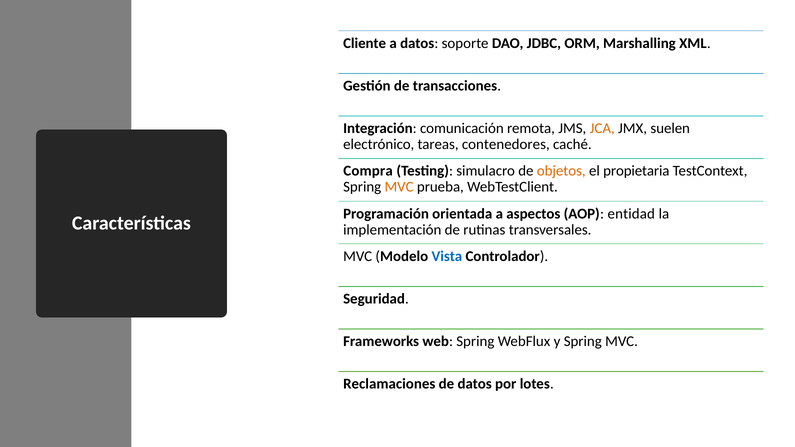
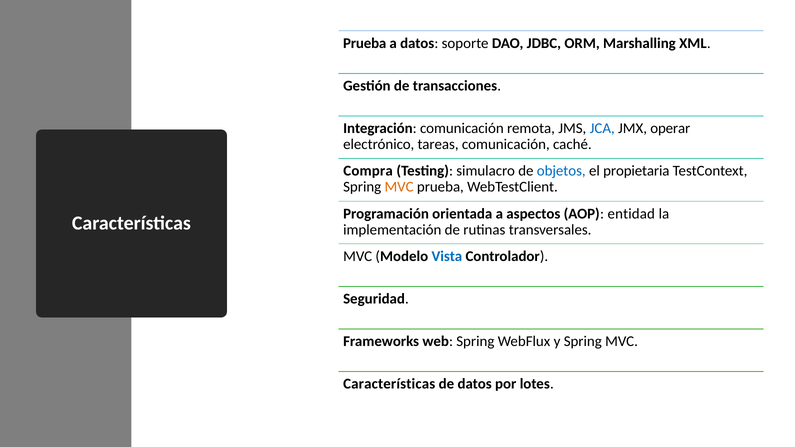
Cliente at (365, 43): Cliente -> Prueba
JCA colour: orange -> blue
suelen: suelen -> operar
tareas contenedores: contenedores -> comunicación
objetos colour: orange -> blue
Reclamaciones at (389, 384): Reclamaciones -> Características
